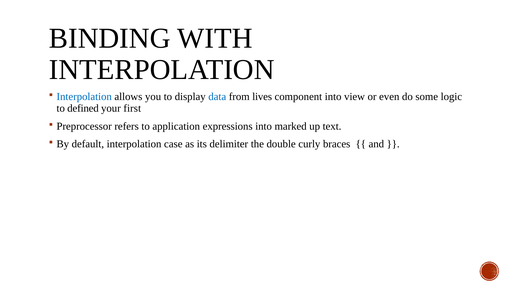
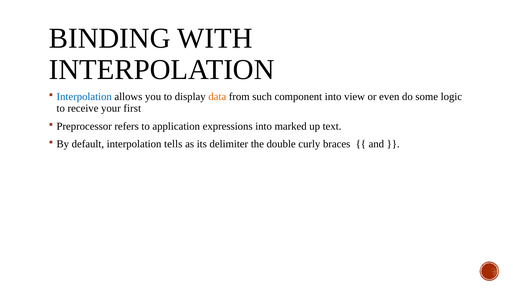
data colour: blue -> orange
lives: lives -> such
defined: defined -> receive
case: case -> tells
